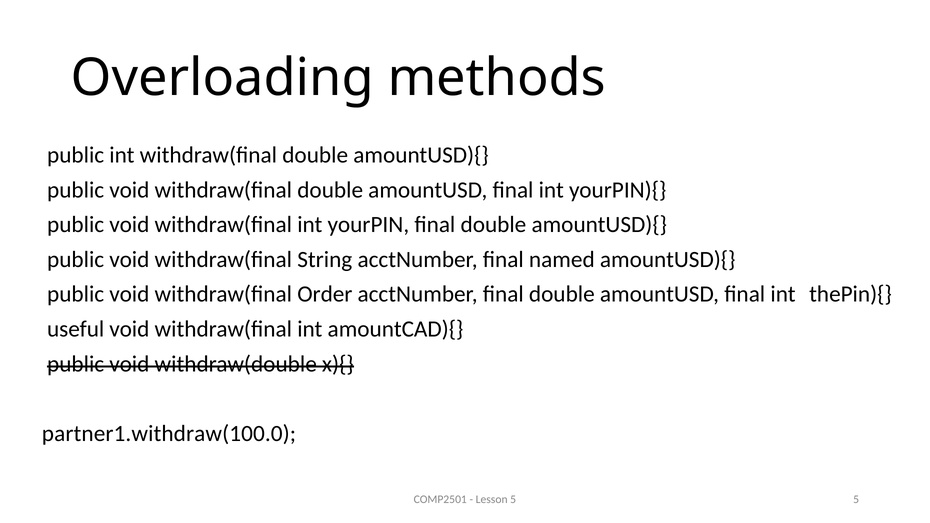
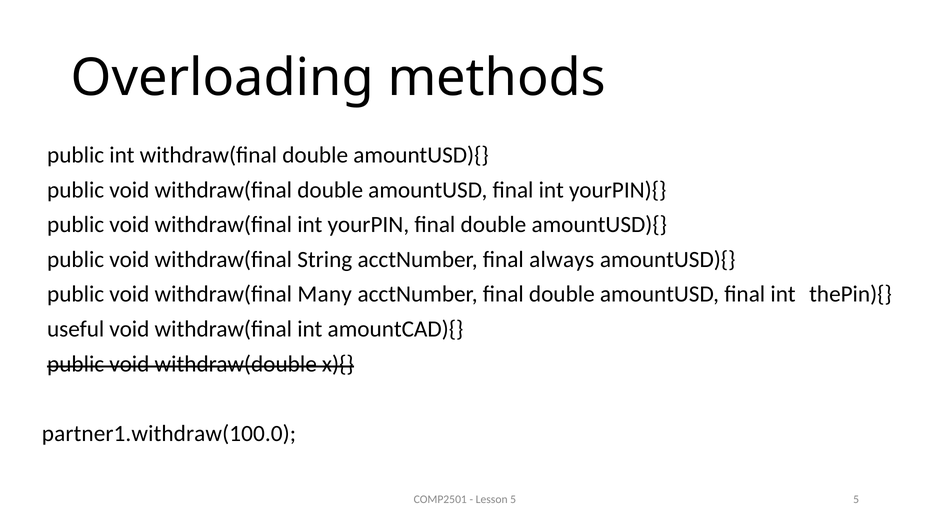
named: named -> always
Order: Order -> Many
